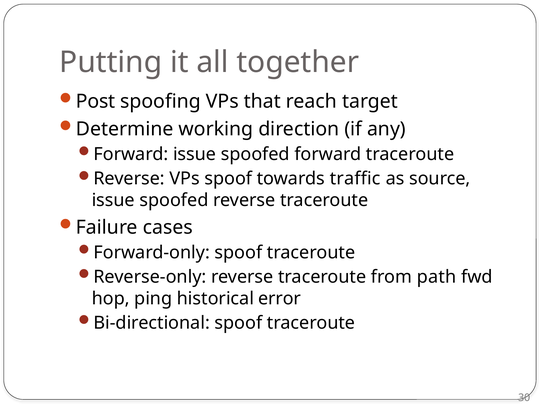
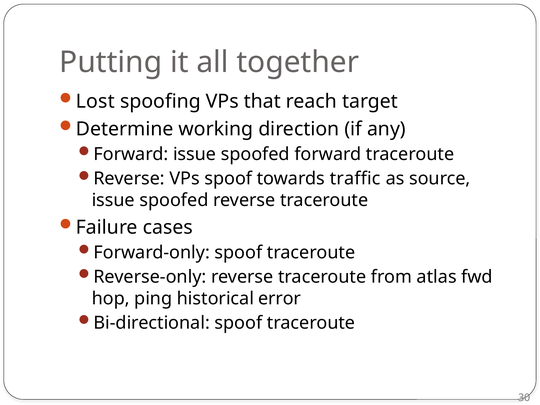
Post: Post -> Lost
path: path -> atlas
